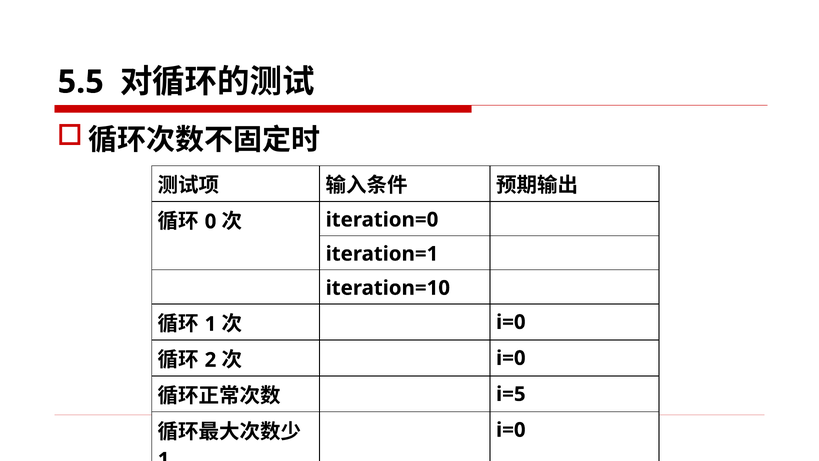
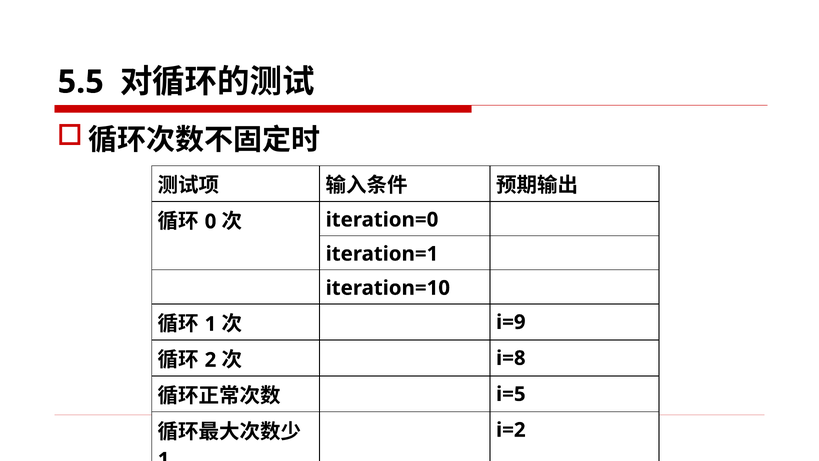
i=0 at (511, 322): i=0 -> i=9
i=0 at (511, 358): i=0 -> i=8
i=0 at (511, 430): i=0 -> i=2
